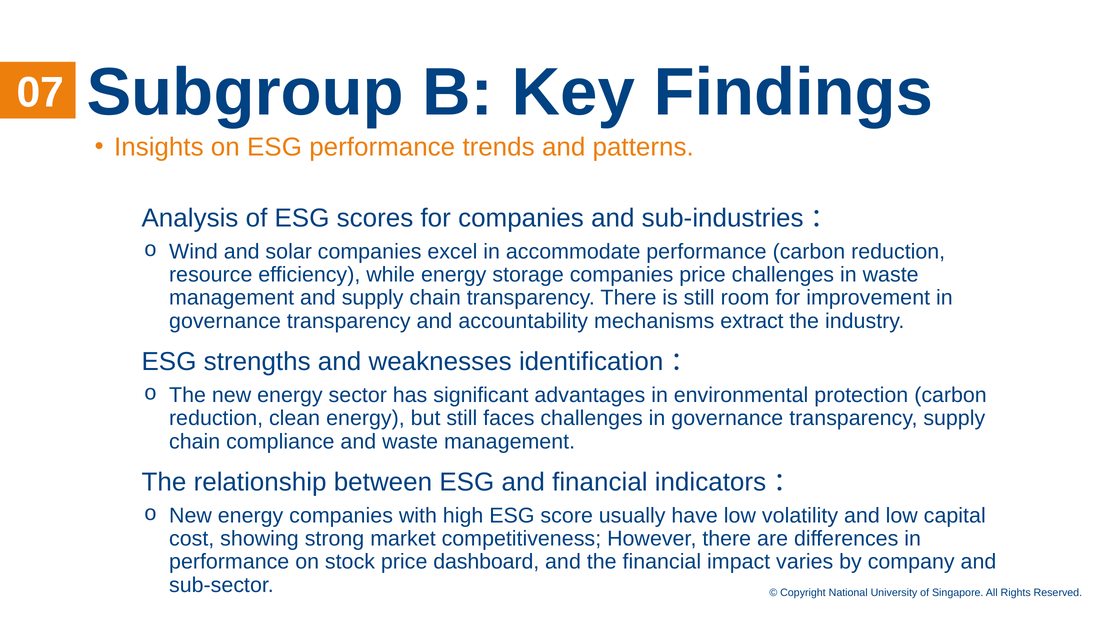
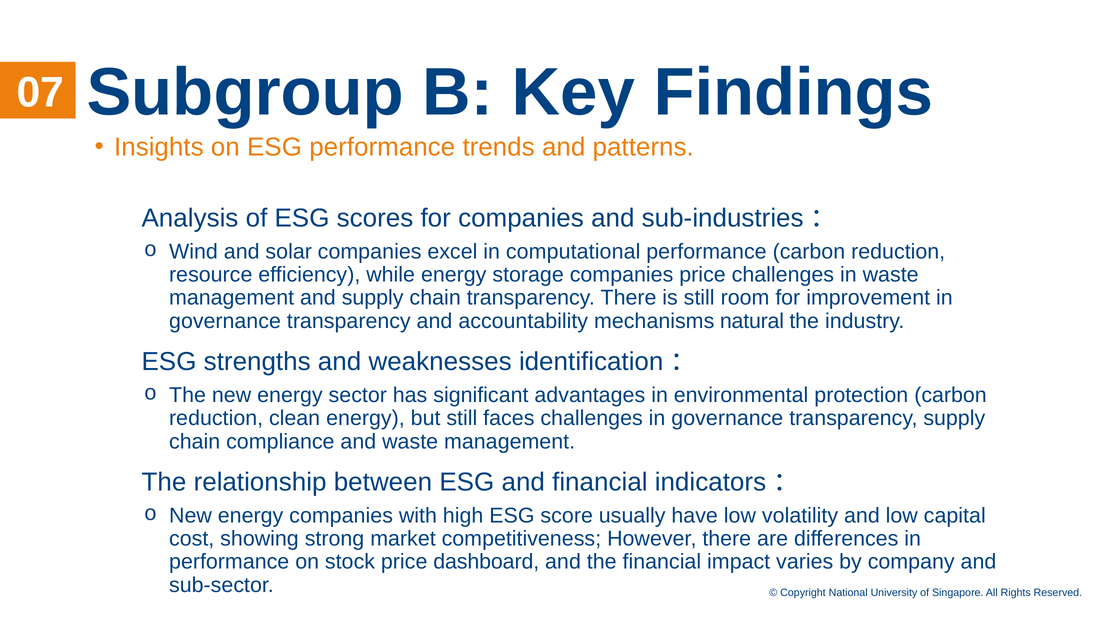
accommodate: accommodate -> computational
extract: extract -> natural
